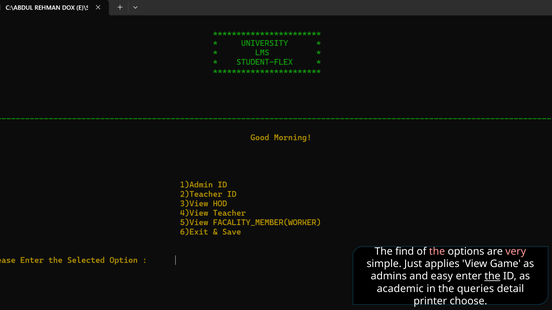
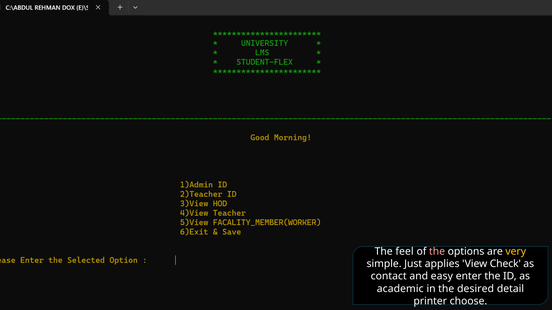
find: find -> feel
very colour: pink -> yellow
Game: Game -> Check
admins: admins -> contact
the at (492, 277) underline: present -> none
queries: queries -> desired
